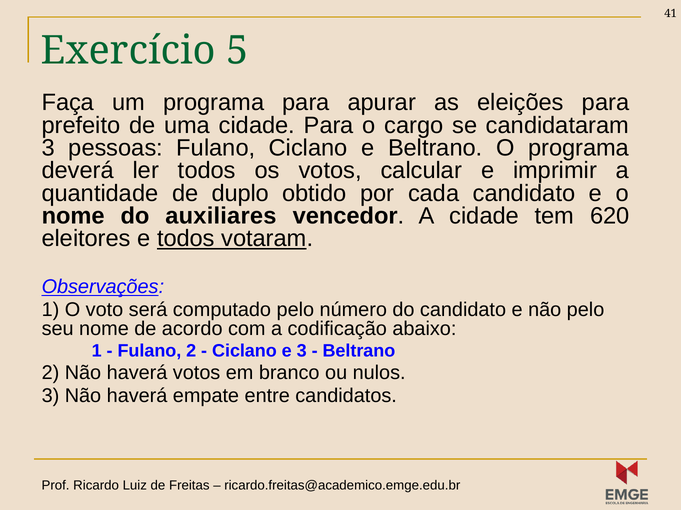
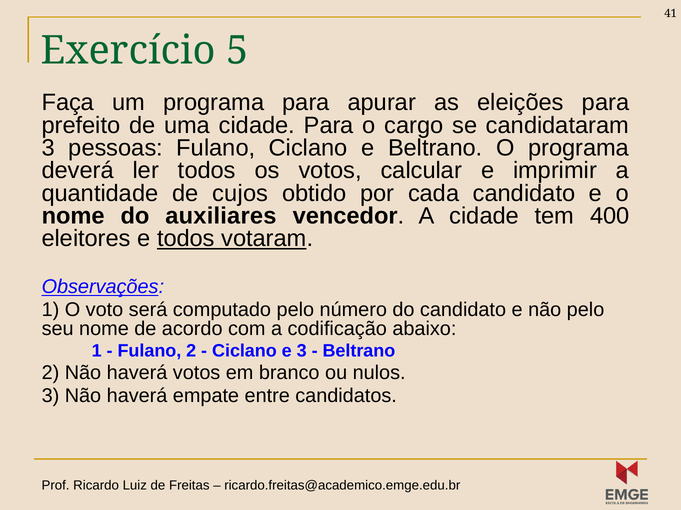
duplo: duplo -> cujos
620: 620 -> 400
